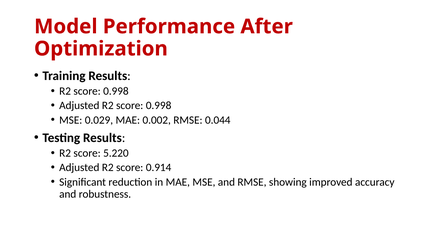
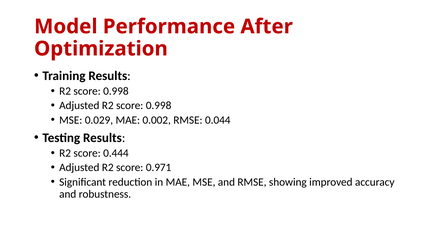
5.220: 5.220 -> 0.444
0.914: 0.914 -> 0.971
